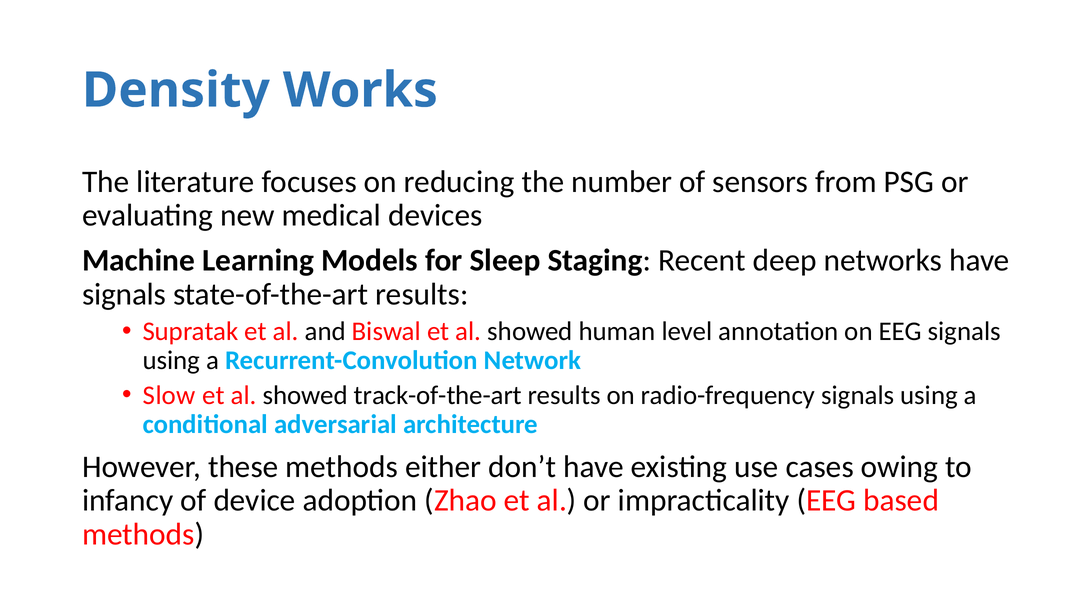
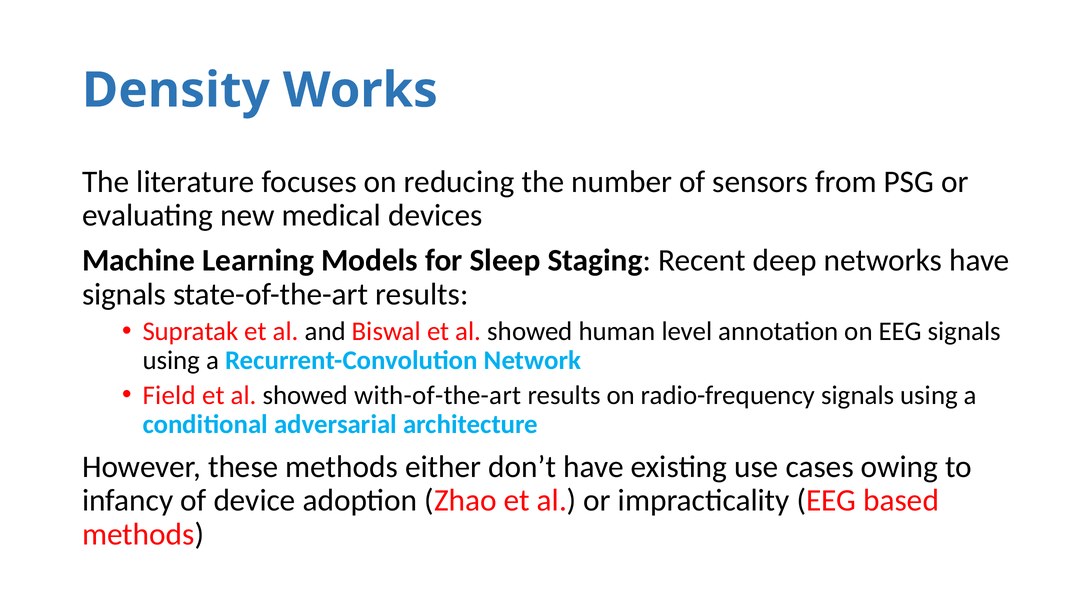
Slow: Slow -> Field
track-of-the-art: track-of-the-art -> with-of-the-art
